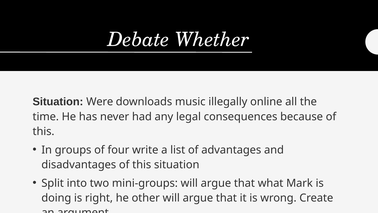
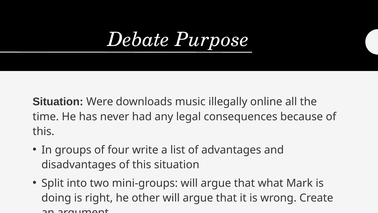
Whether: Whether -> Purpose
